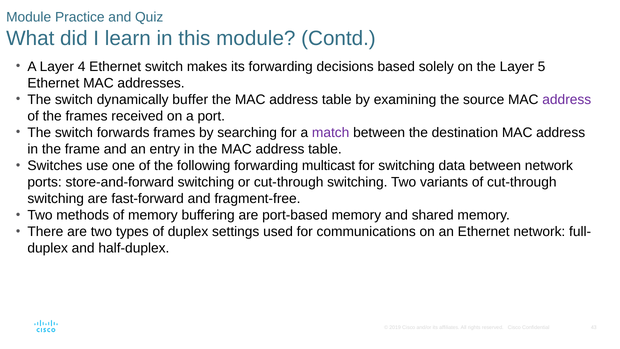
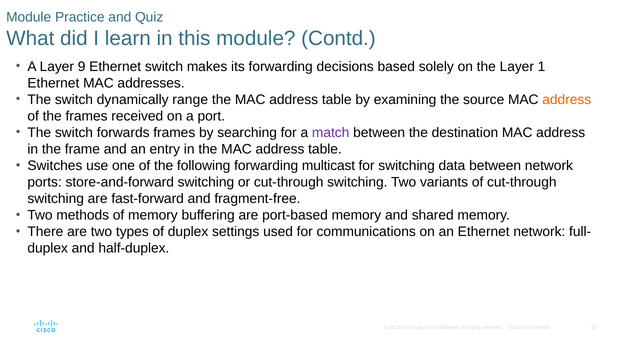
4: 4 -> 9
5: 5 -> 1
buffer: buffer -> range
address at (567, 100) colour: purple -> orange
